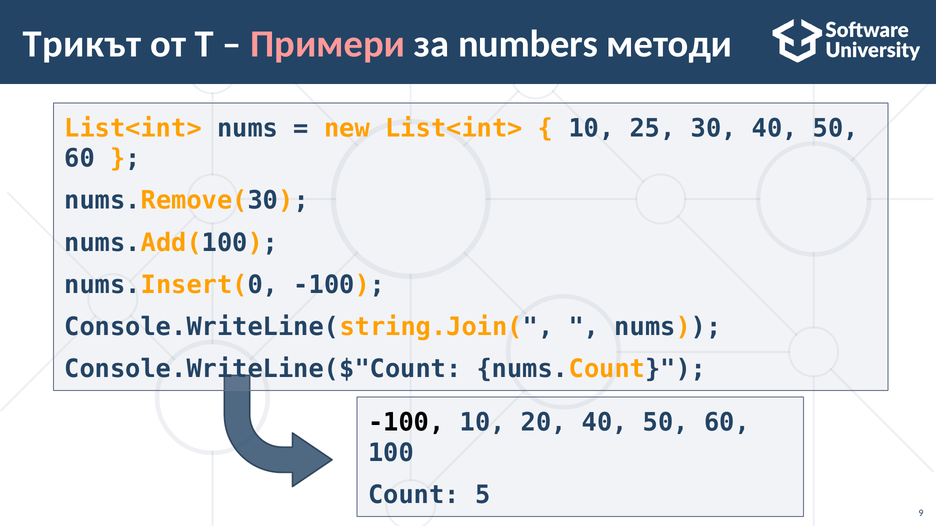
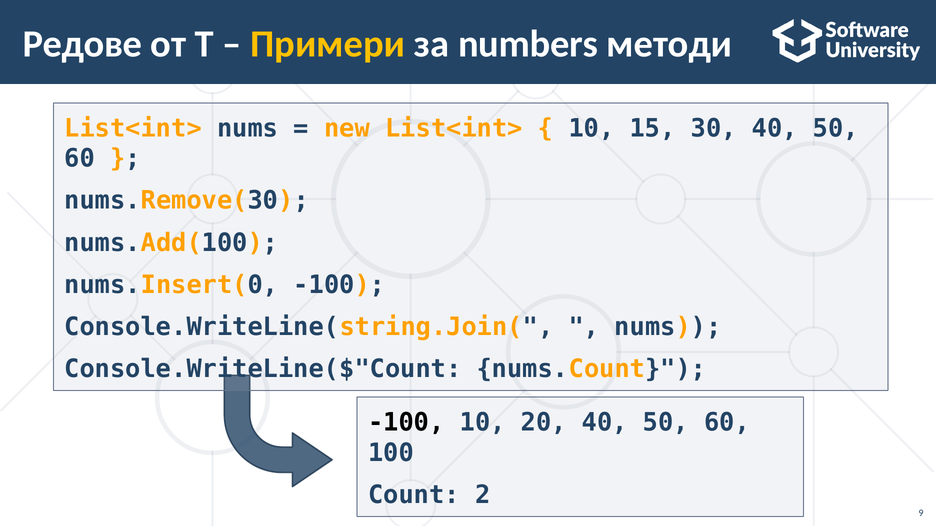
Трикът: Трикът -> Редове
Примери colour: pink -> yellow
25: 25 -> 15
5: 5 -> 2
